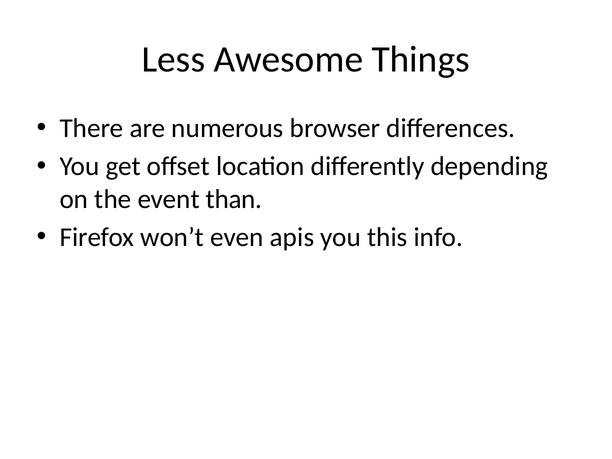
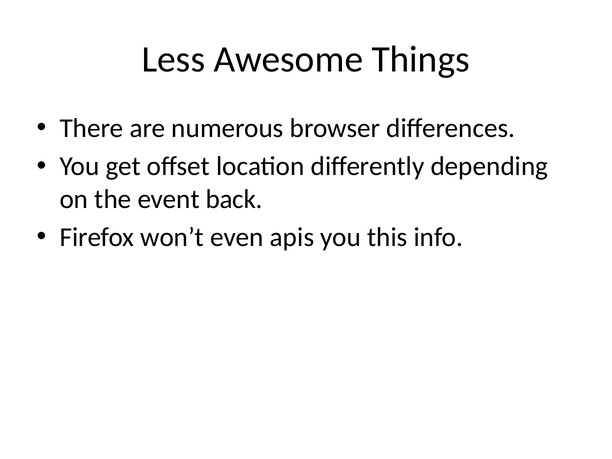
than: than -> back
